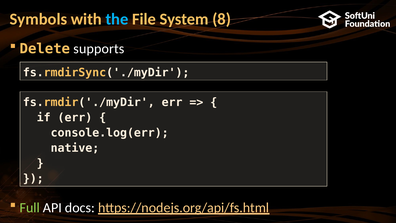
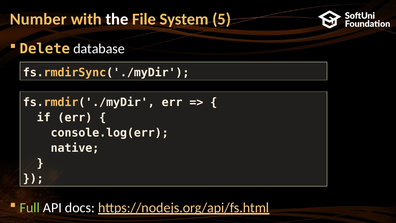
Symbols: Symbols -> Number
the colour: light blue -> white
8: 8 -> 5
supports: supports -> database
